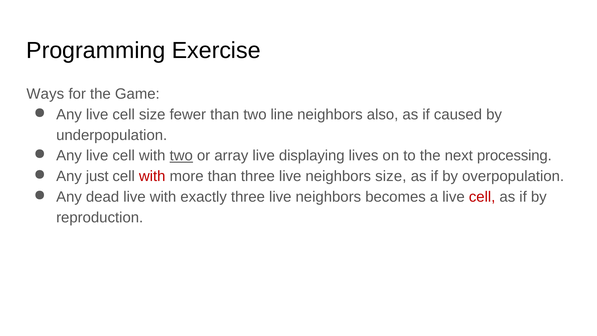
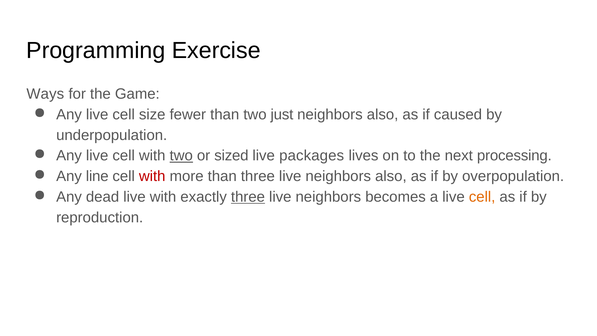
line: line -> just
array: array -> sized
displaying: displaying -> packages
just: just -> line
live neighbors size: size -> also
three at (248, 197) underline: none -> present
cell at (482, 197) colour: red -> orange
